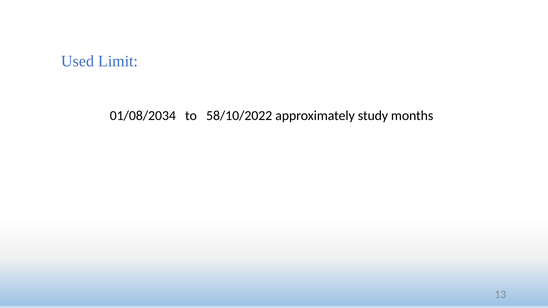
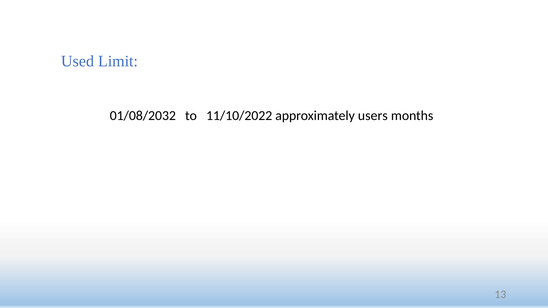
01/08/2034: 01/08/2034 -> 01/08/2032
58/10/2022: 58/10/2022 -> 11/10/2022
study: study -> users
